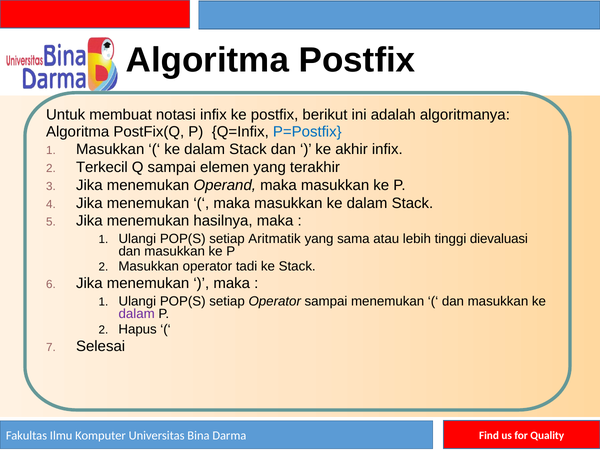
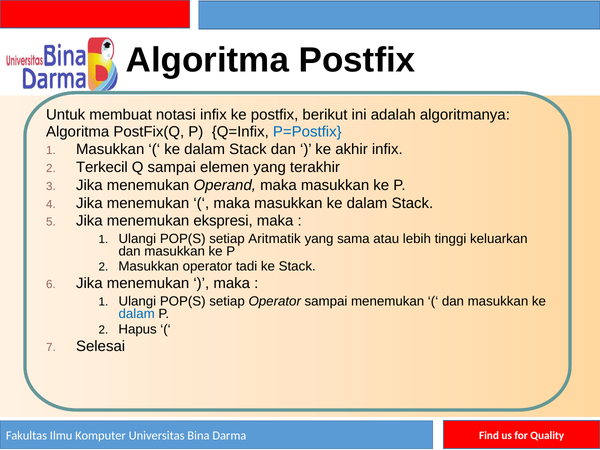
hasilnya: hasilnya -> ekspresi
dievaluasi: dievaluasi -> keluarkan
dalam at (137, 314) colour: purple -> blue
